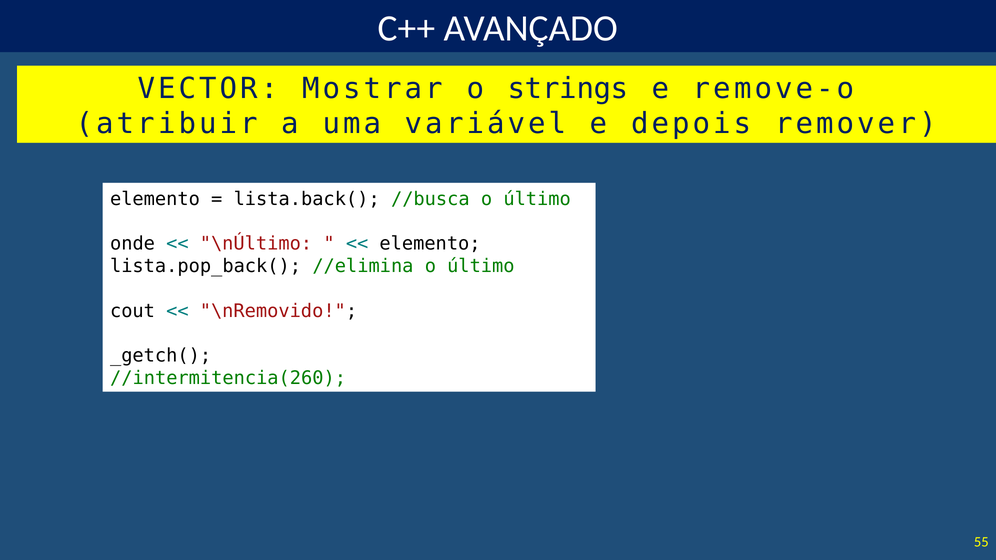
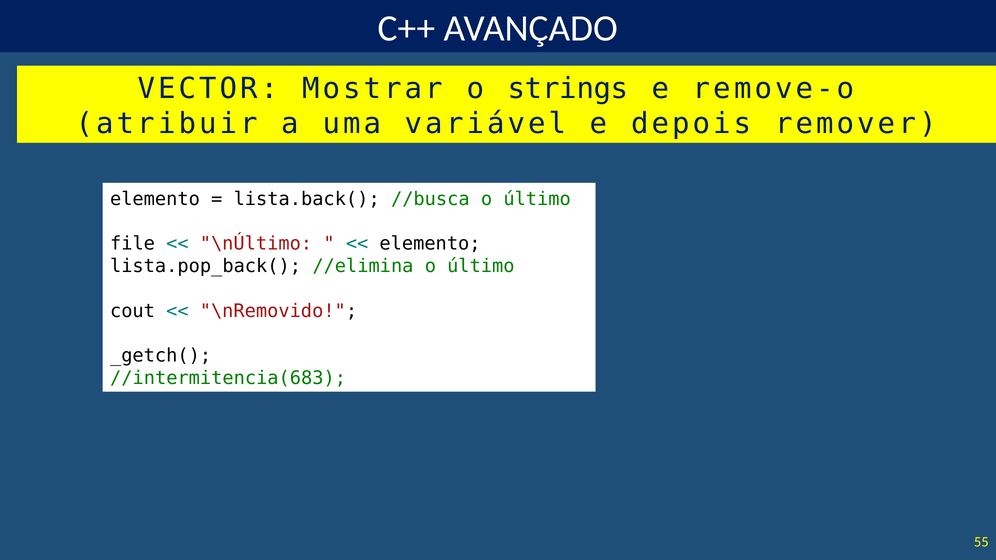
onde: onde -> file
//intermitencia(260: //intermitencia(260 -> //intermitencia(683
